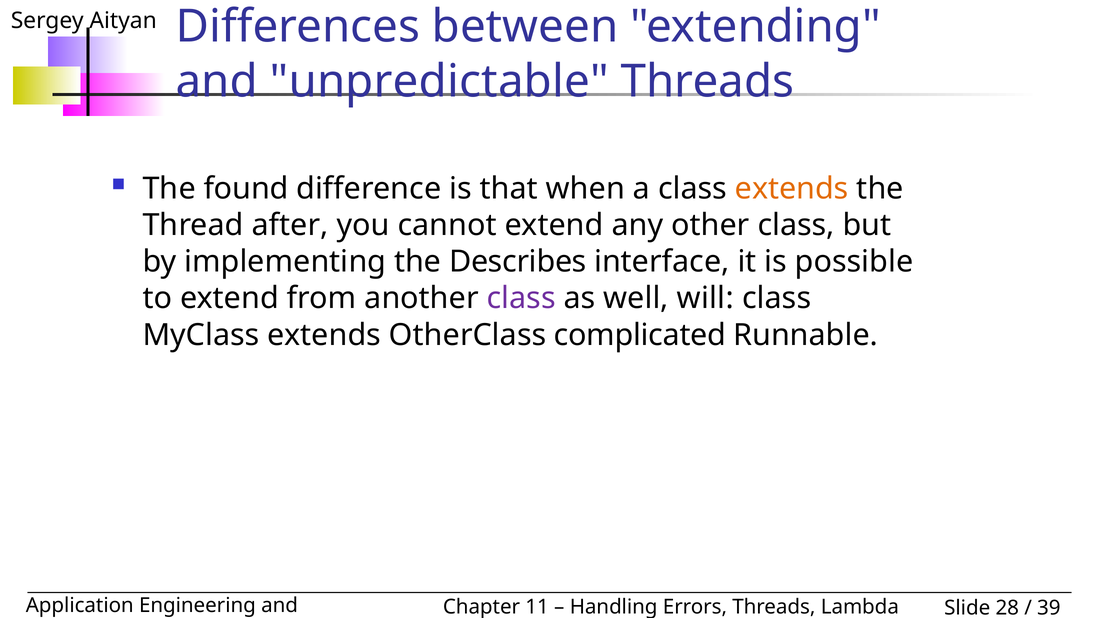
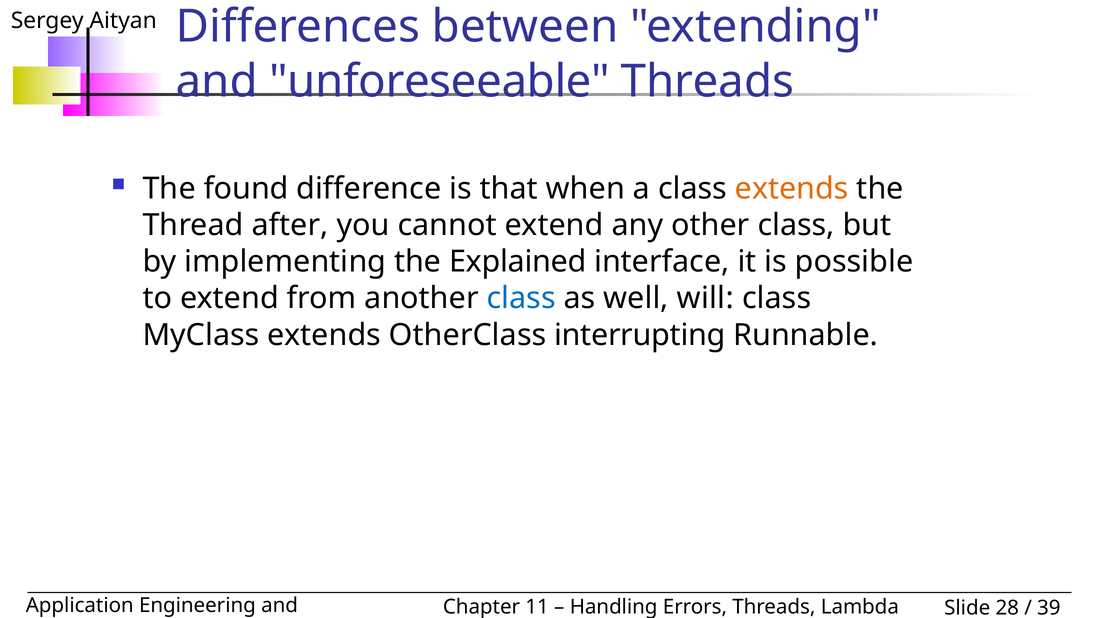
unpredictable: unpredictable -> unforeseeable
Describes: Describes -> Explained
class at (521, 298) colour: purple -> blue
complicated: complicated -> interrupting
